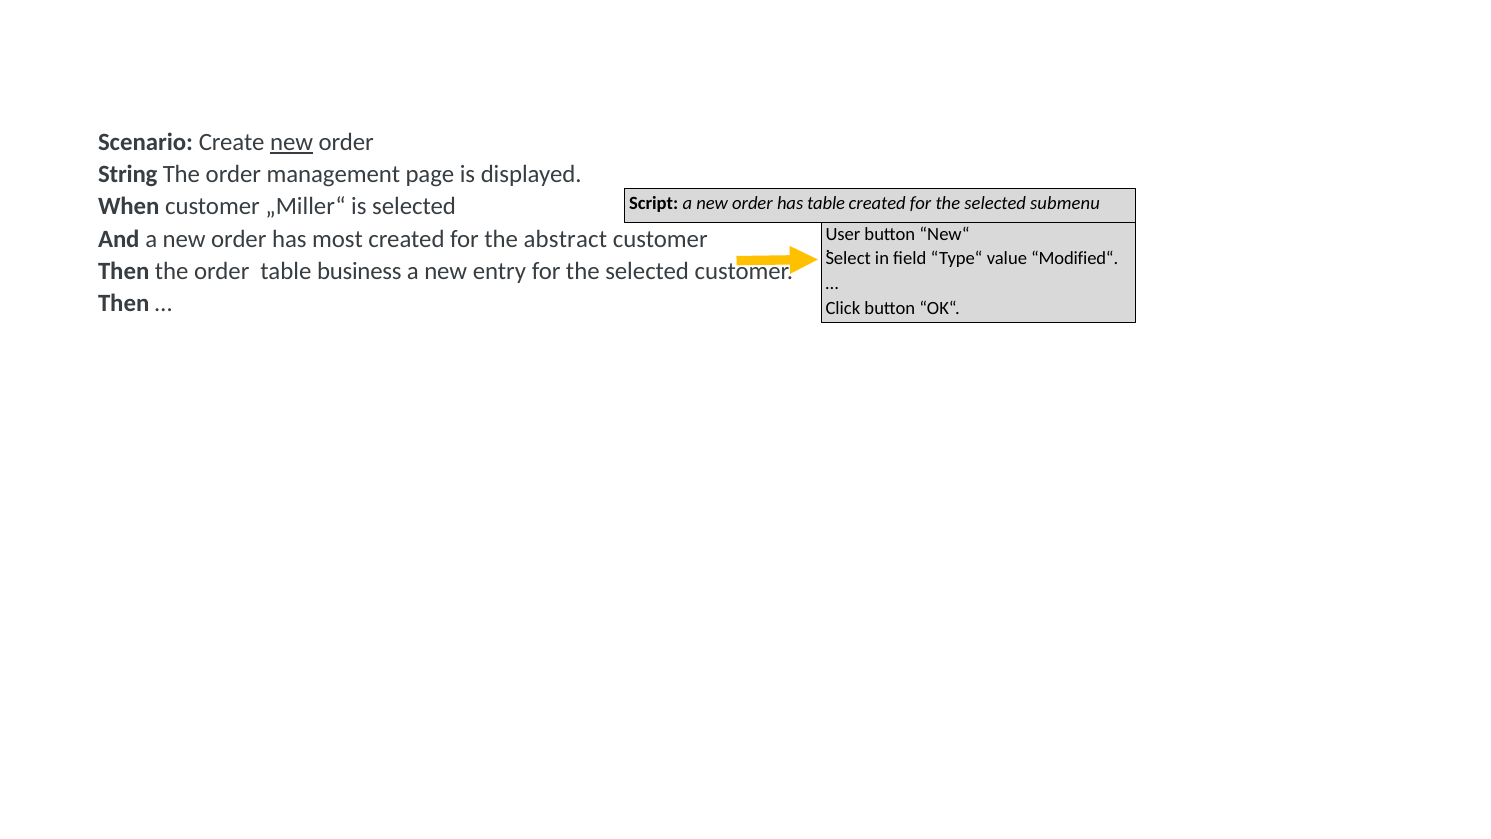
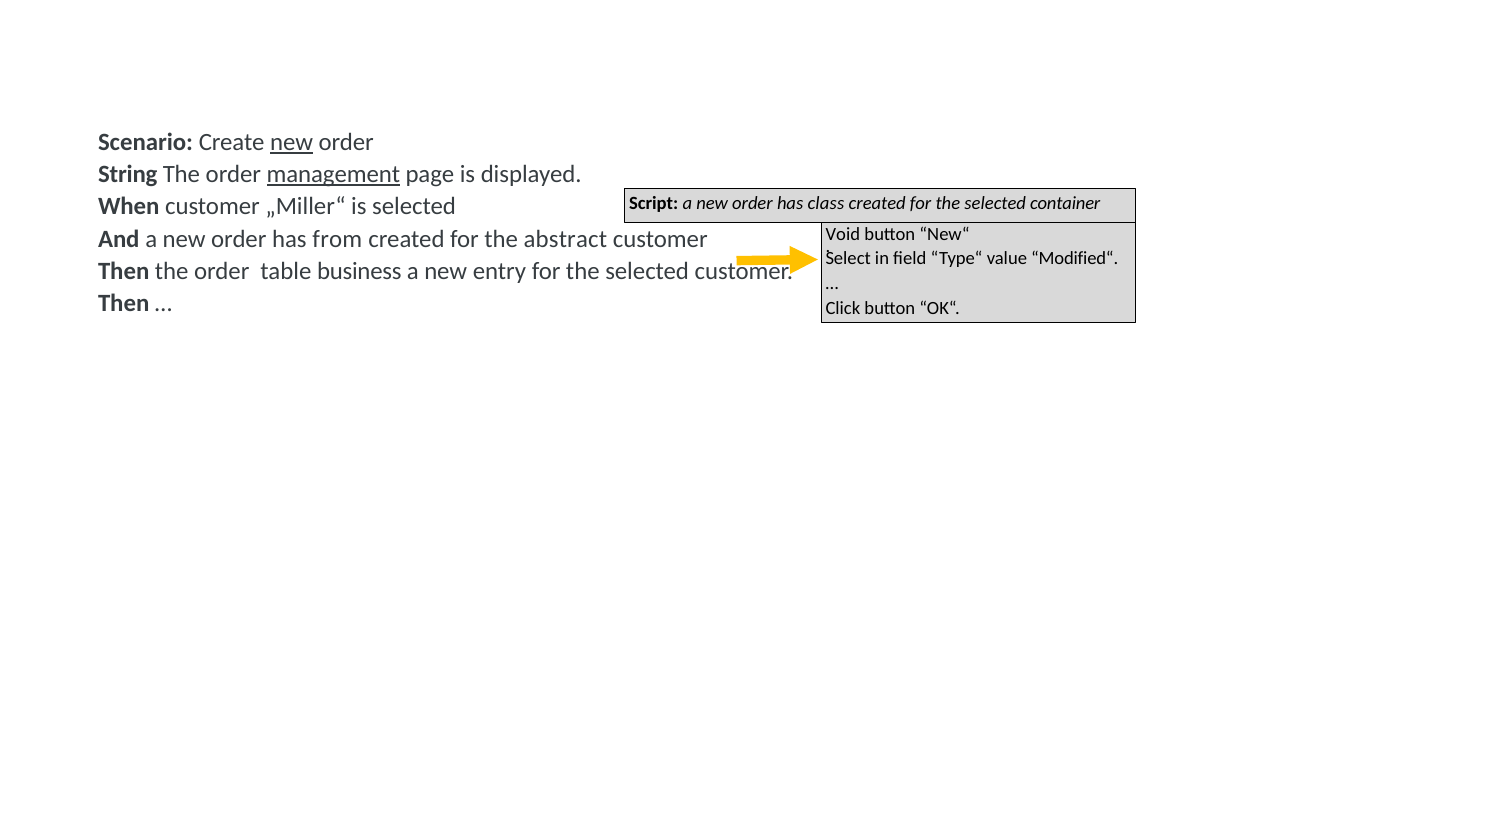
management underline: none -> present
has table: table -> class
submenu: submenu -> container
User: User -> Void
most: most -> from
